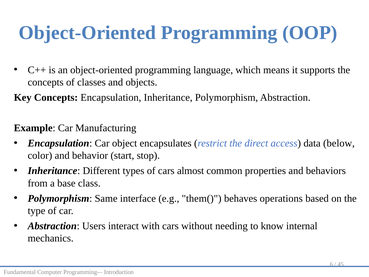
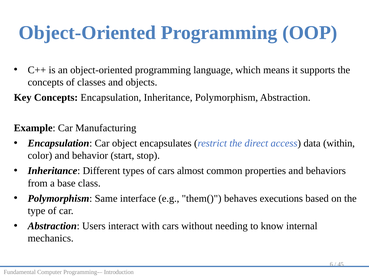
below: below -> within
operations: operations -> executions
